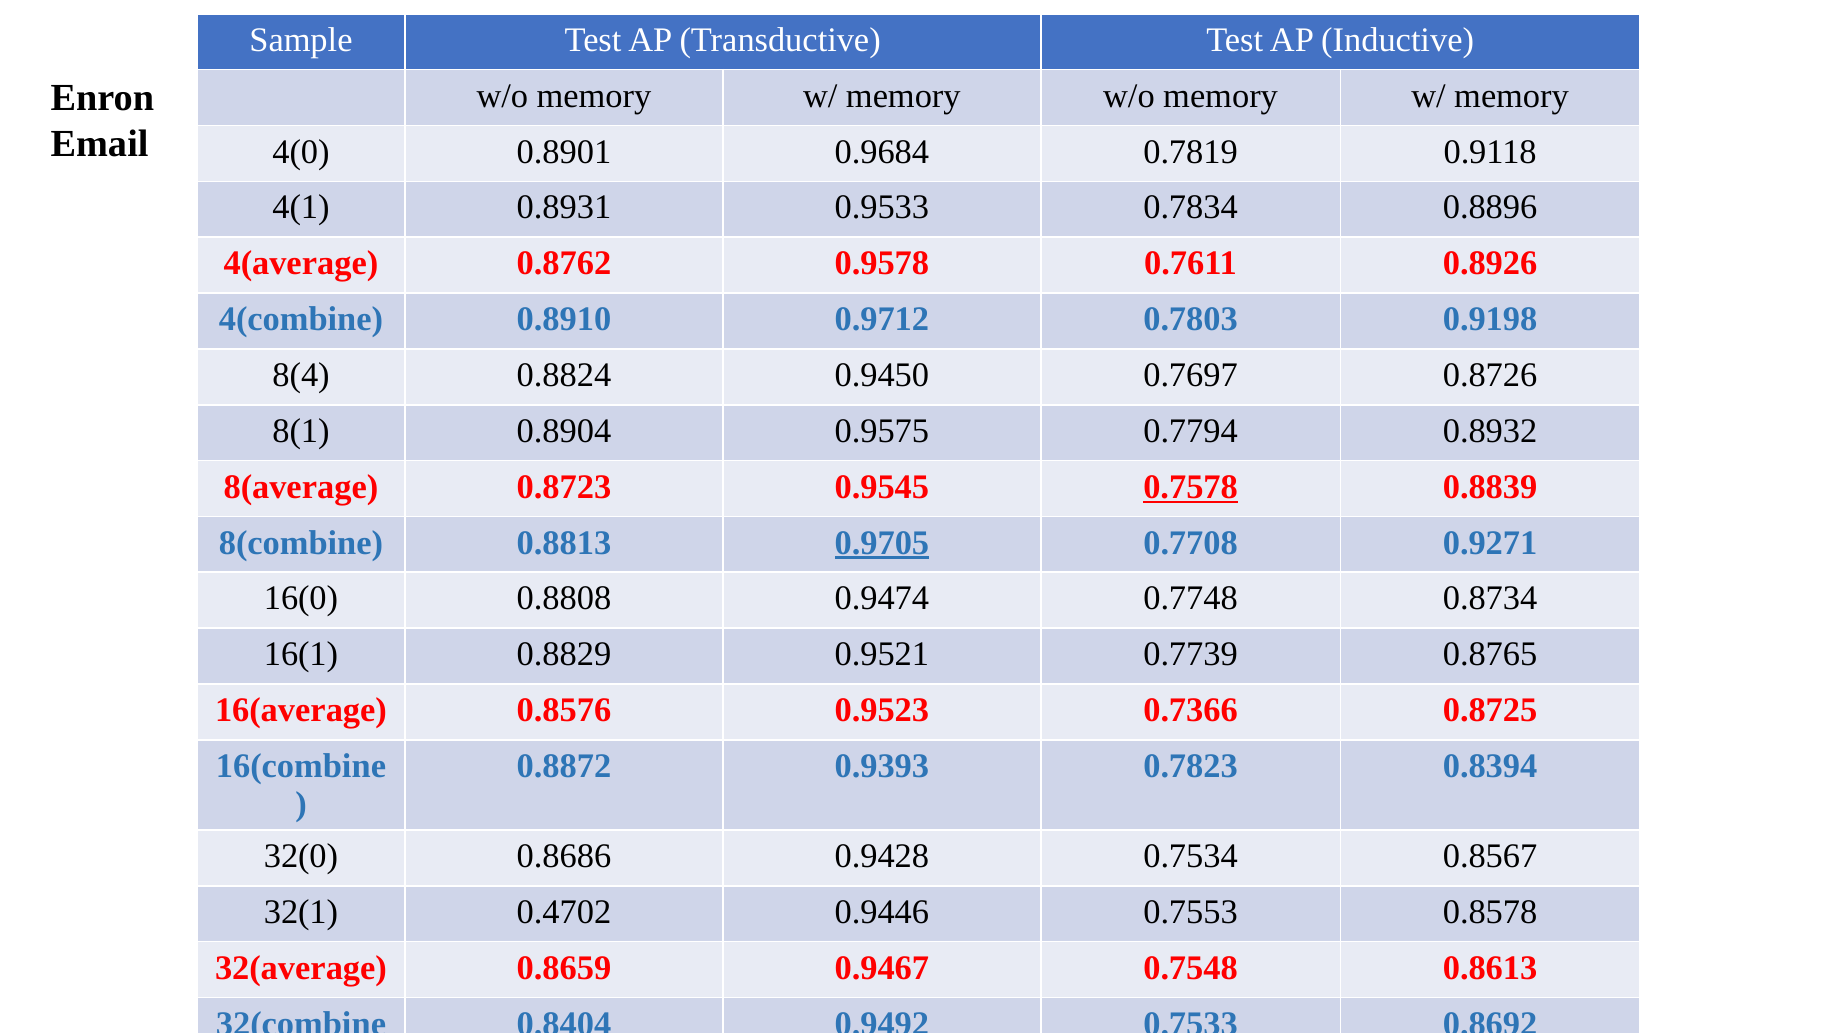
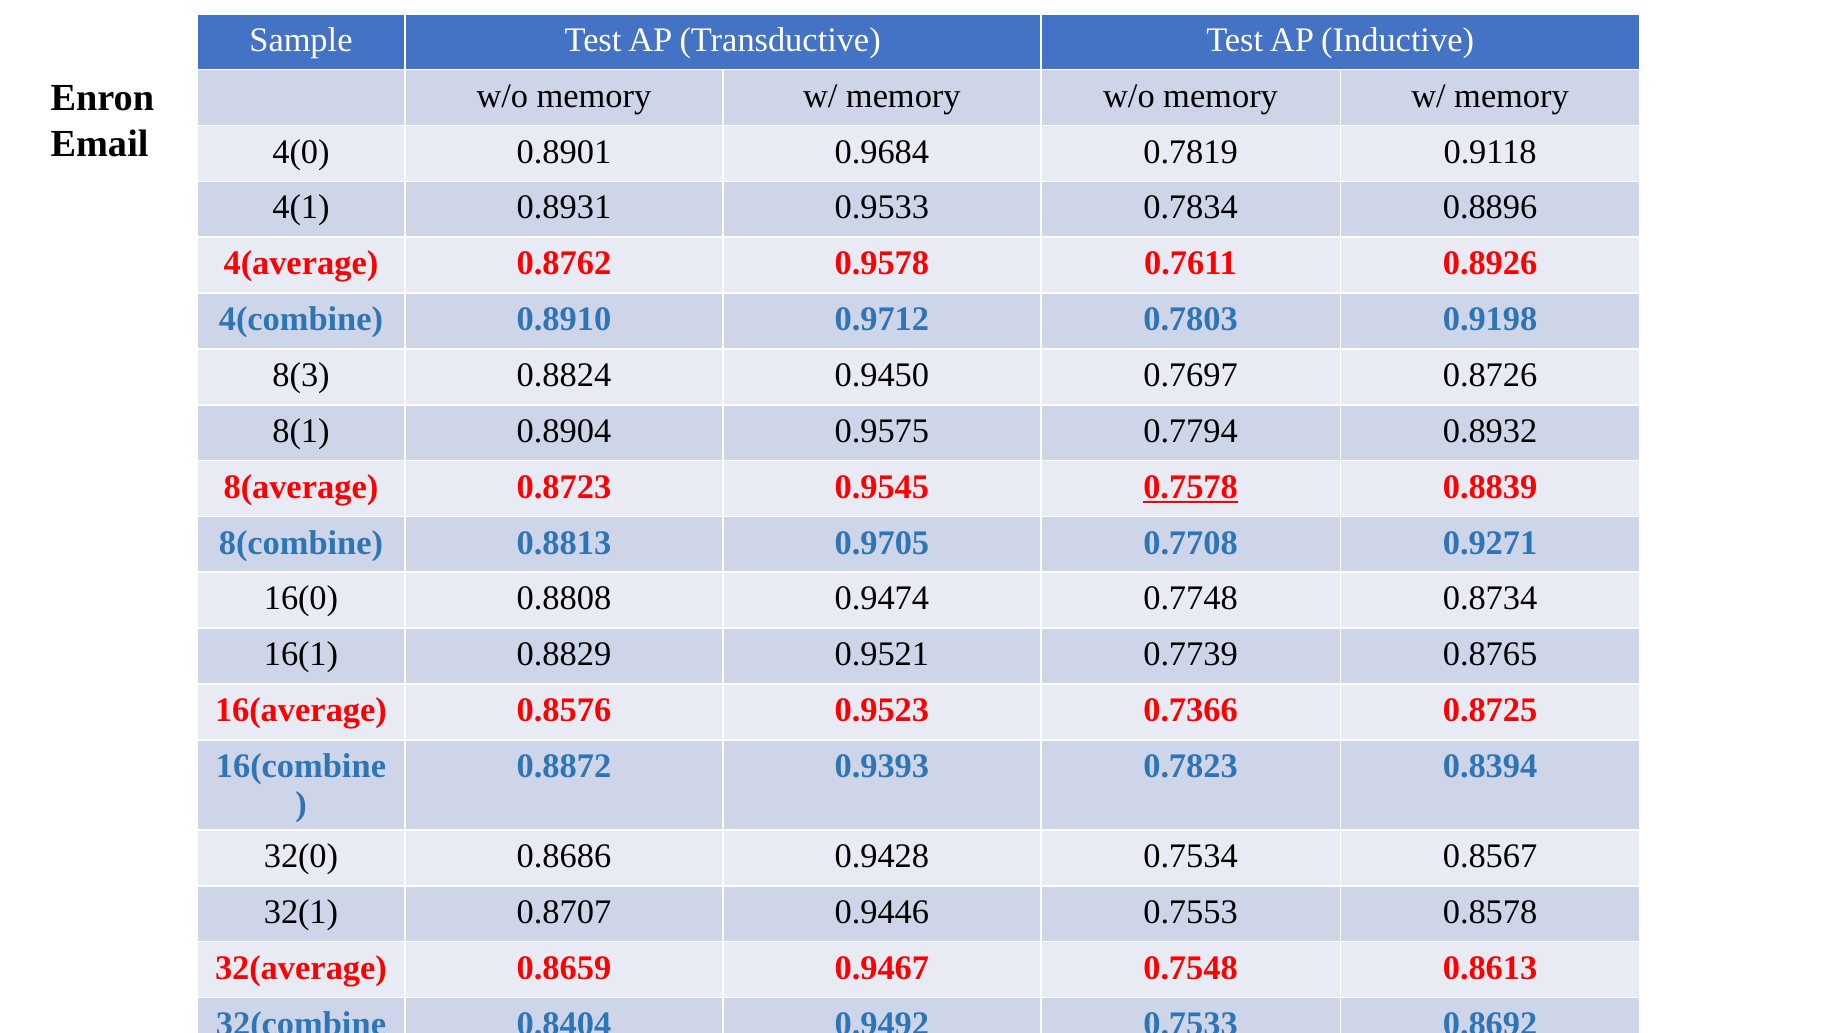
8(4: 8(4 -> 8(3
0.9705 underline: present -> none
0.4702: 0.4702 -> 0.8707
